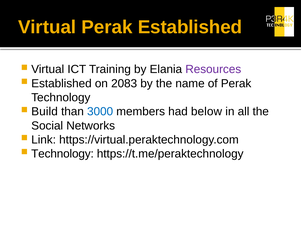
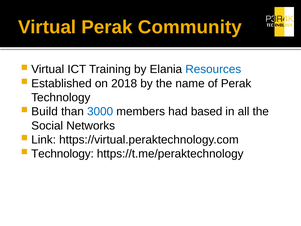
Perak Established: Established -> Community
Resources colour: purple -> blue
2083: 2083 -> 2018
below: below -> based
